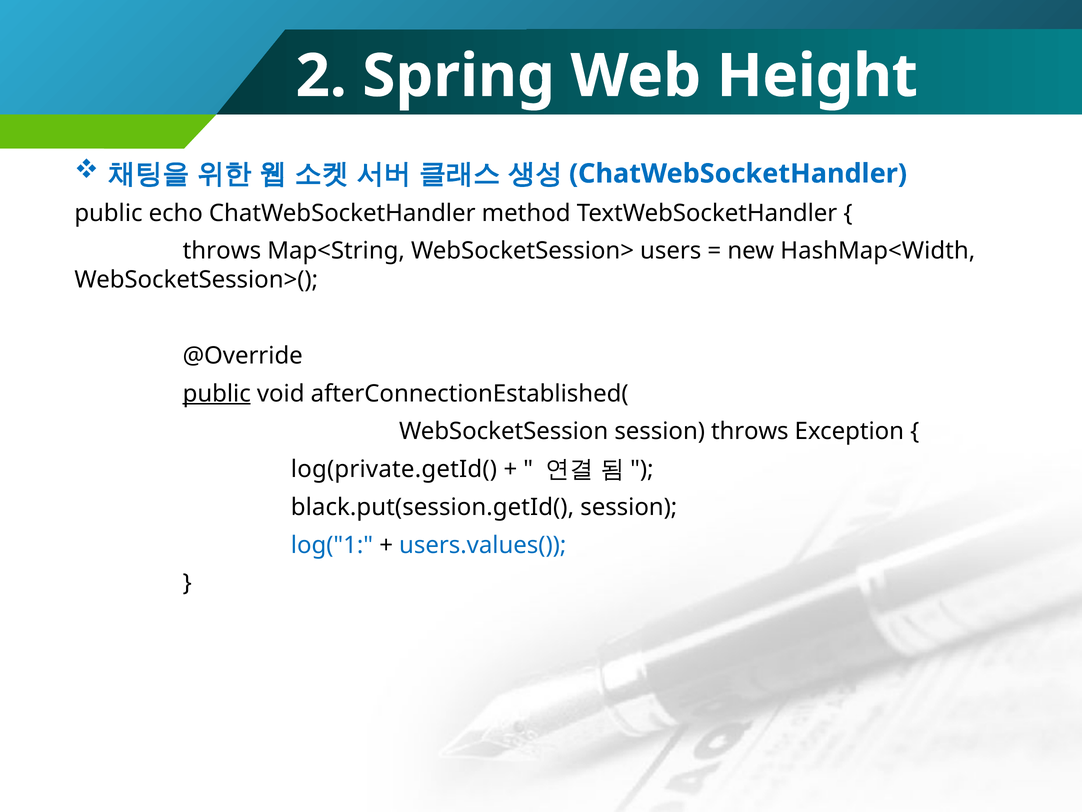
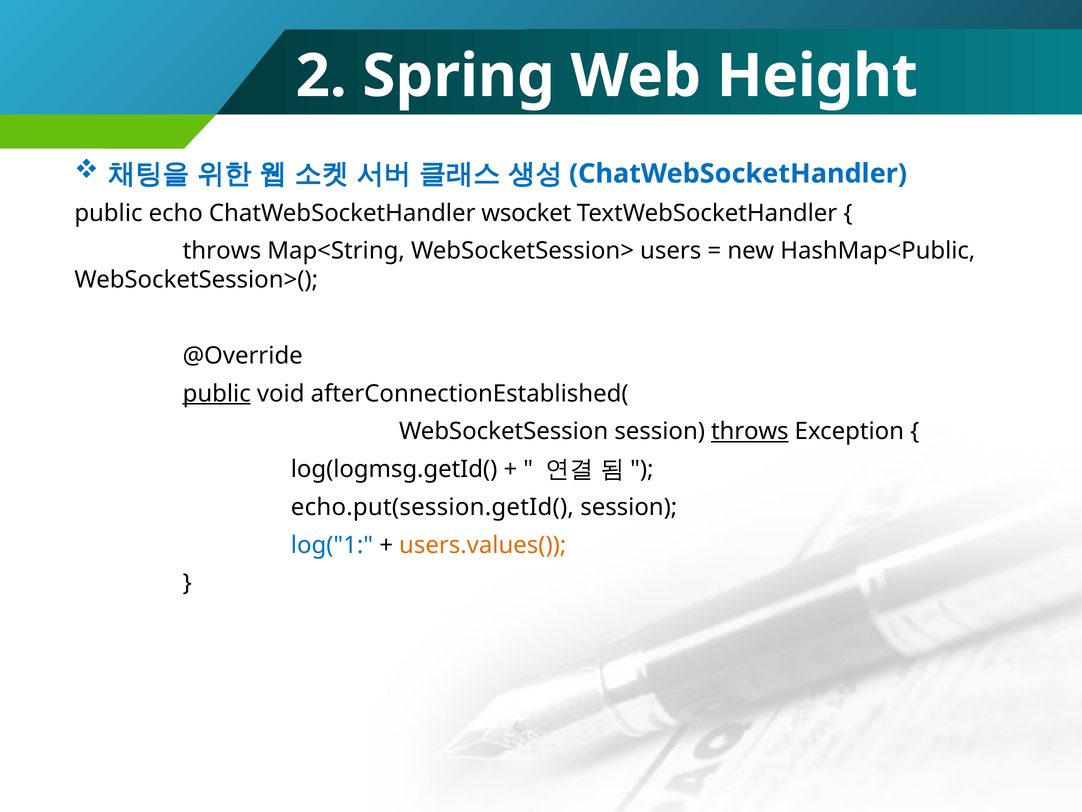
method: method -> wsocket
HashMap<Width: HashMap<Width -> HashMap<Public
throws at (750, 431) underline: none -> present
log(private.getId(: log(private.getId( -> log(logmsg.getId(
black.put(session.getId(: black.put(session.getId( -> echo.put(session.getId(
users.values( colour: blue -> orange
